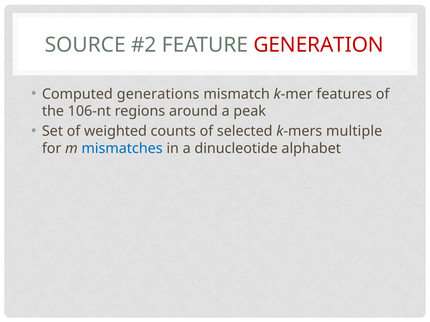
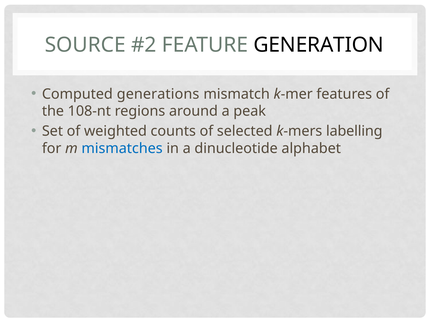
GENERATION colour: red -> black
106-nt: 106-nt -> 108-nt
multiple: multiple -> labelling
